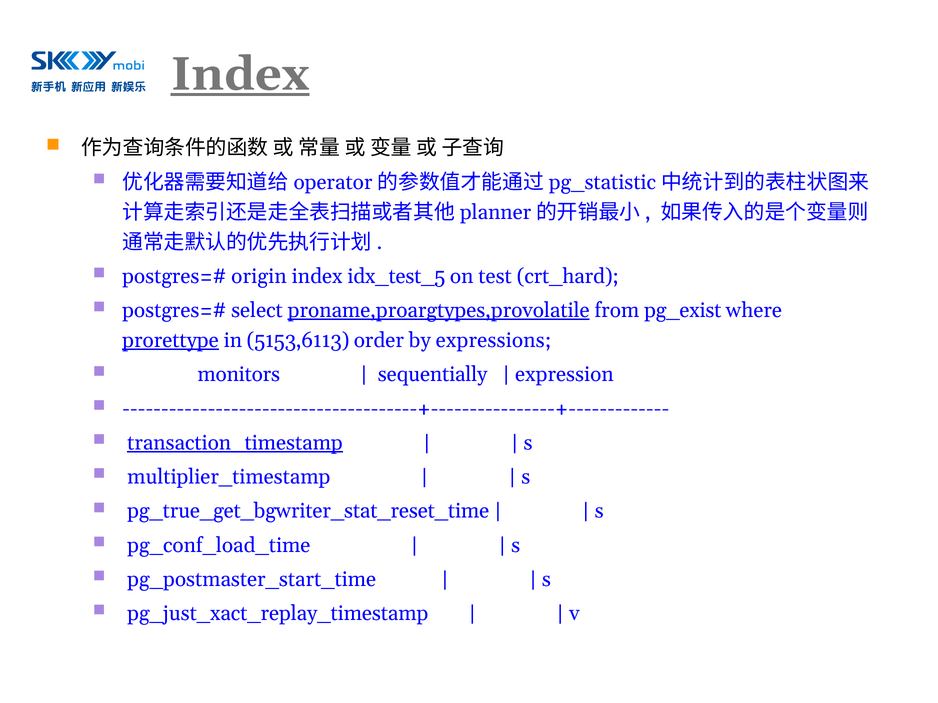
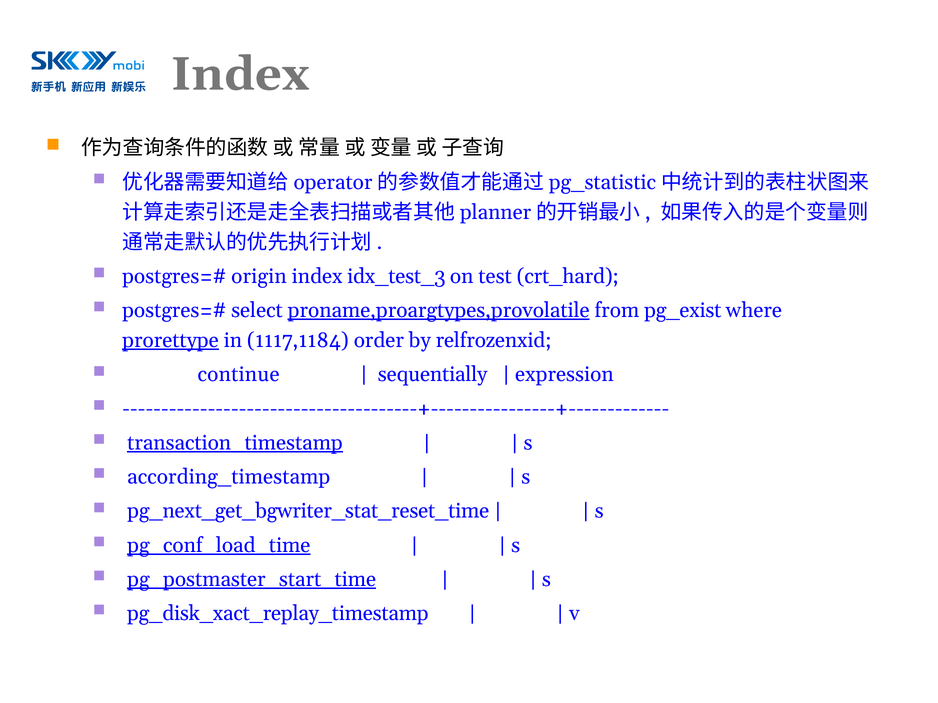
Index at (240, 74) underline: present -> none
idx_test_5: idx_test_5 -> idx_test_3
5153,6113: 5153,6113 -> 1117,1184
expressions: expressions -> relfrozenxid
monitors: monitors -> continue
multiplier_timestamp: multiplier_timestamp -> according_timestamp
pg_true_get_bgwriter_stat_reset_time: pg_true_get_bgwriter_stat_reset_time -> pg_next_get_bgwriter_stat_reset_time
pg_conf_load_time underline: none -> present
pg_postmaster_start_time underline: none -> present
pg_just_xact_replay_timestamp: pg_just_xact_replay_timestamp -> pg_disk_xact_replay_timestamp
